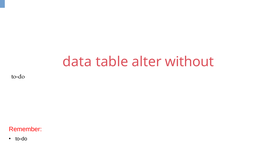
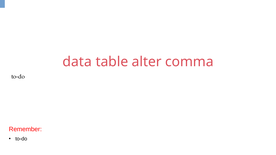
without: without -> comma
